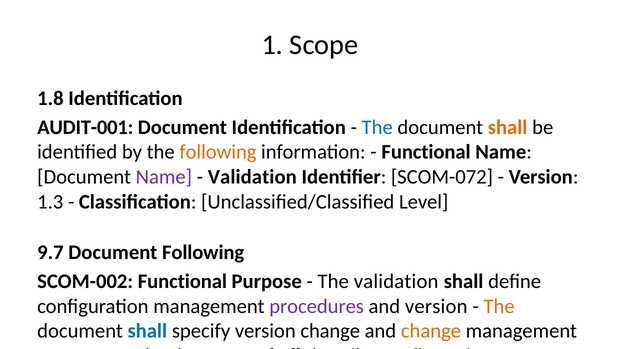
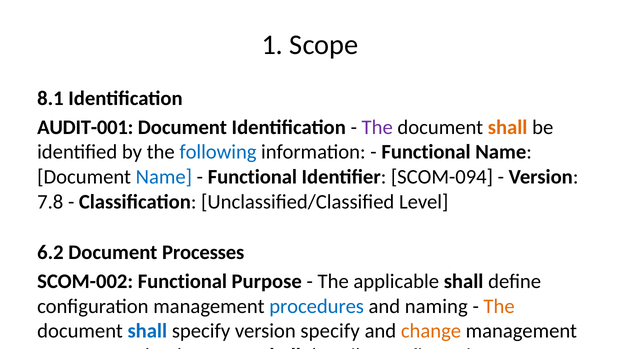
1.8: 1.8 -> 8.1
The at (377, 127) colour: blue -> purple
following at (218, 152) colour: orange -> blue
Name at (164, 177) colour: purple -> blue
Validation at (252, 177): Validation -> Functional
SCOM-072: SCOM-072 -> SCOM-094
1.3: 1.3 -> 7.8
9.7: 9.7 -> 6.2
Document Following: Following -> Processes
The validation: validation -> applicable
procedures colour: purple -> blue
and version: version -> naming
version change: change -> specify
